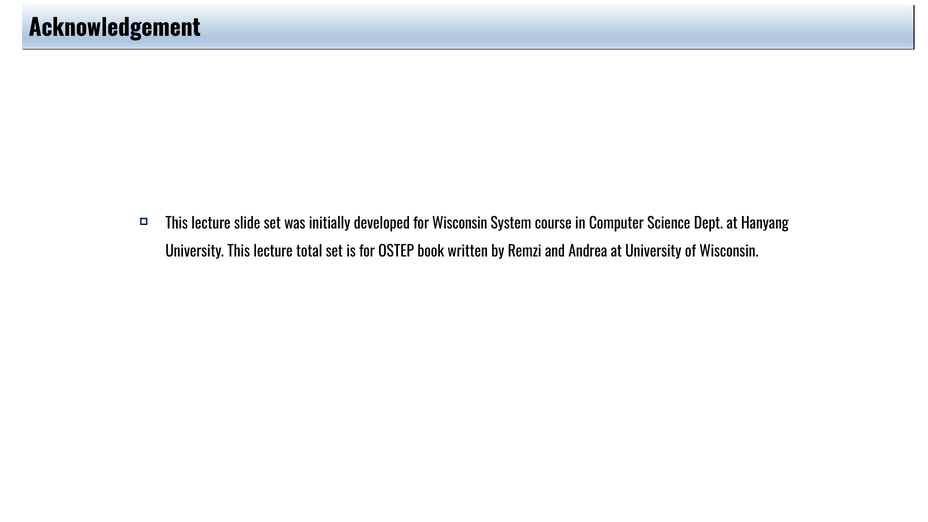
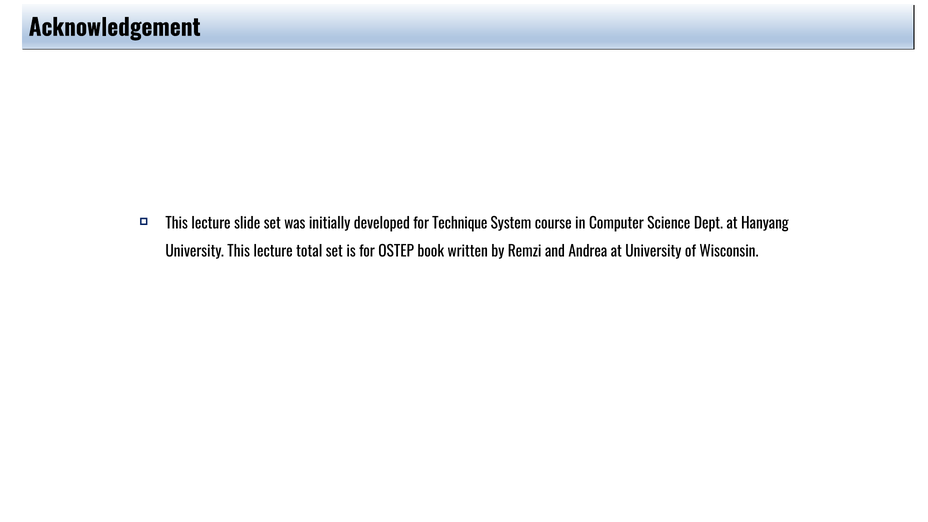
for Wisconsin: Wisconsin -> Technique
